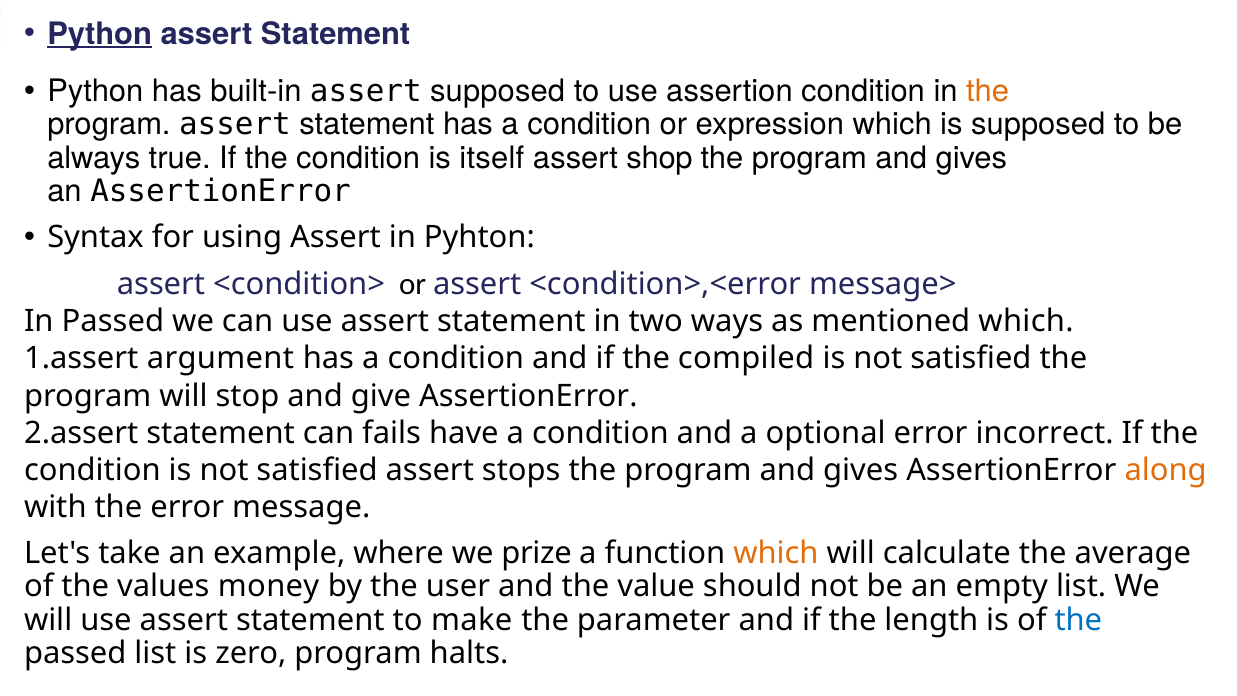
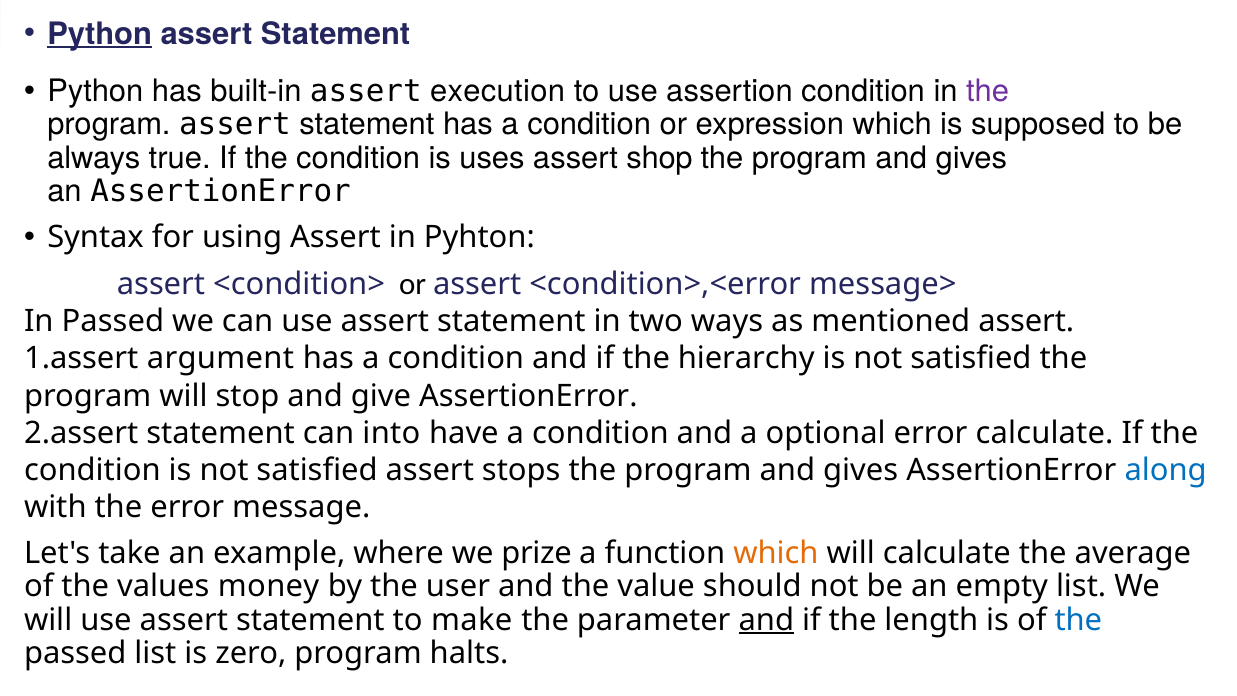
assert supposed: supposed -> execution
the at (988, 91) colour: orange -> purple
itself: itself -> uses
mentioned which: which -> assert
compiled: compiled -> hierarchy
fails: fails -> into
error incorrect: incorrect -> calculate
along colour: orange -> blue
and at (766, 620) underline: none -> present
